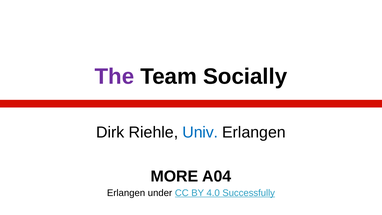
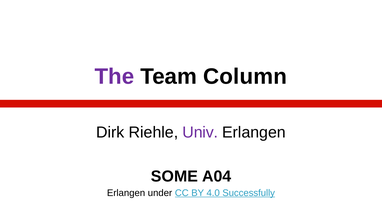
Socially: Socially -> Column
Univ colour: blue -> purple
MORE: MORE -> SOME
